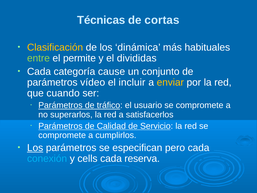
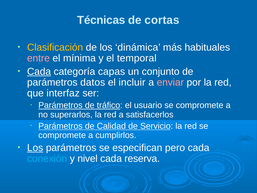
entre colour: light green -> pink
permite: permite -> mínima
divididas: divididas -> temporal
Cada at (39, 71) underline: none -> present
cause: cause -> capas
vídeo: vídeo -> datos
enviar colour: yellow -> pink
cuando: cuando -> interfaz
cells: cells -> nivel
